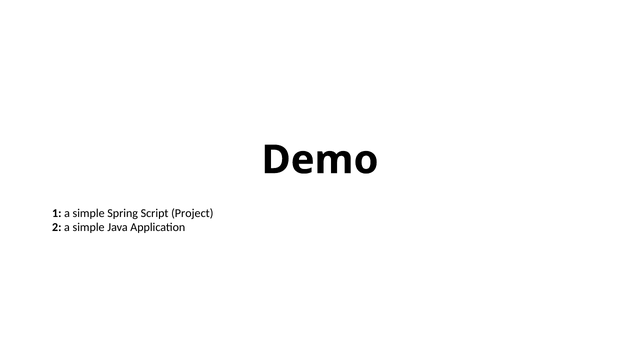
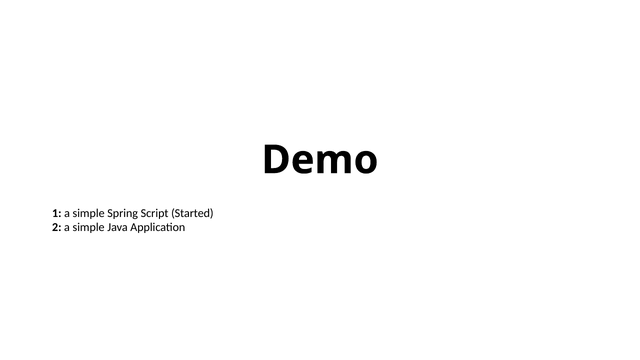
Project: Project -> Started
